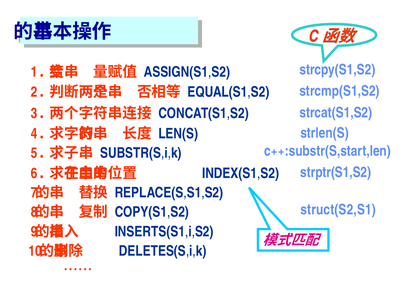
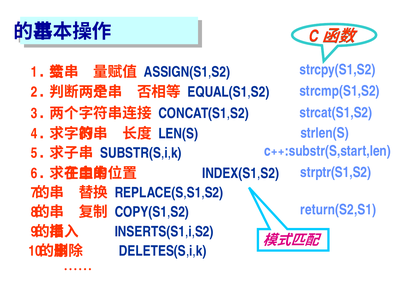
struct(S2,S1: struct(S2,S1 -> return(S2,S1
